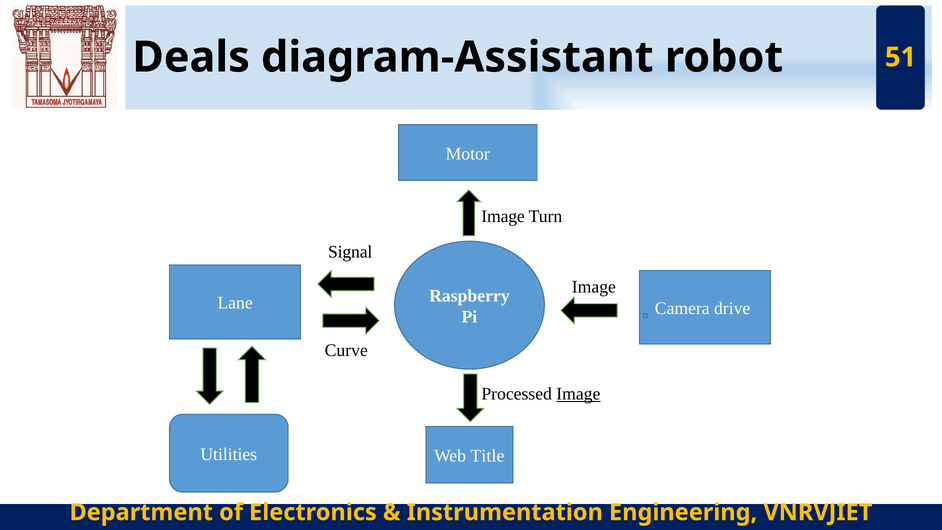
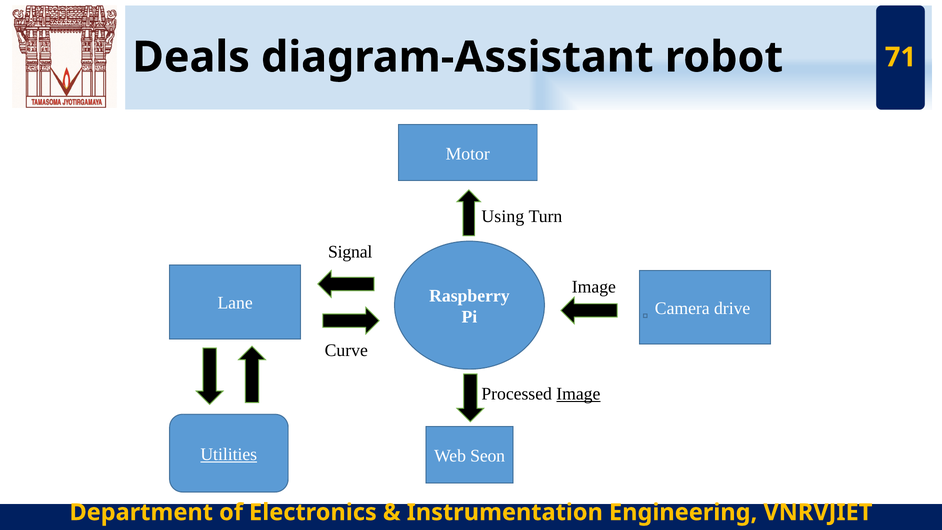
51: 51 -> 71
Image at (503, 217): Image -> Using
Utilities underline: none -> present
Title: Title -> Seon
